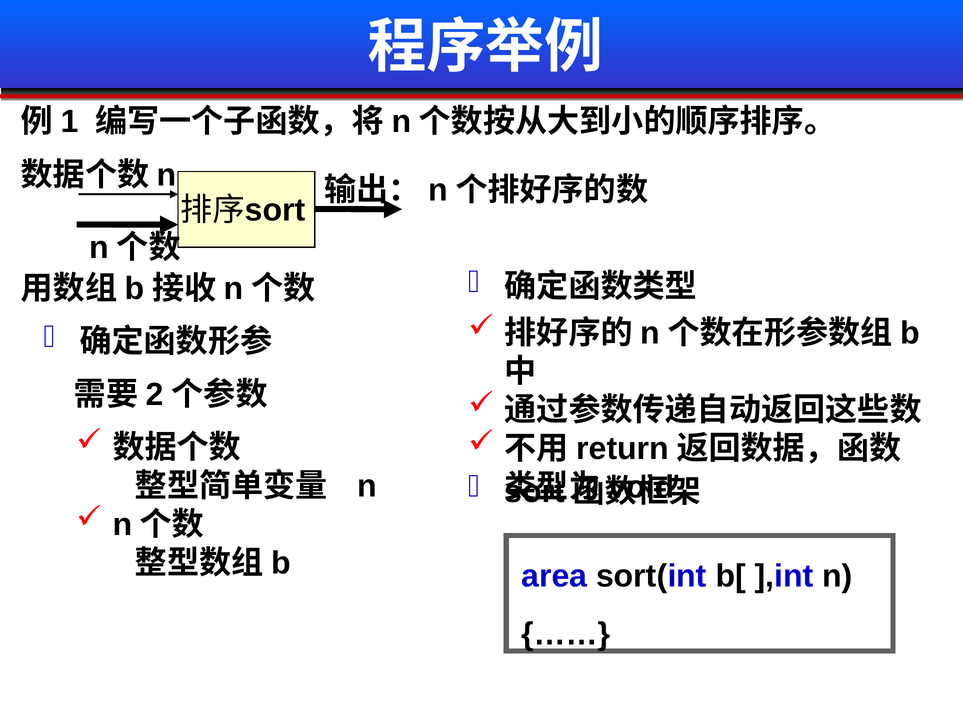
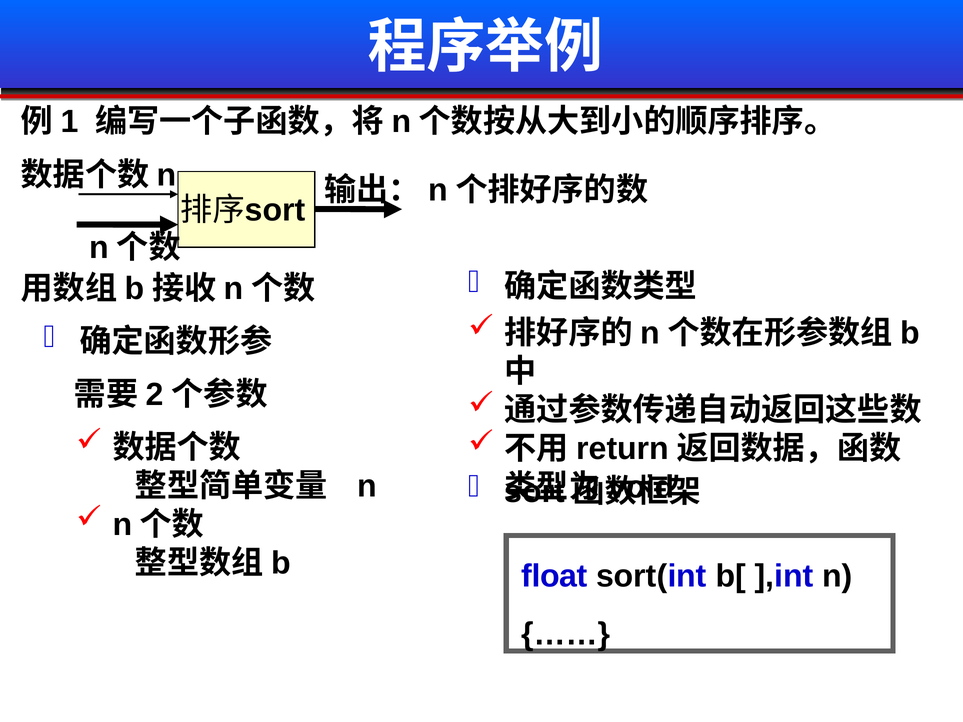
area: area -> float
